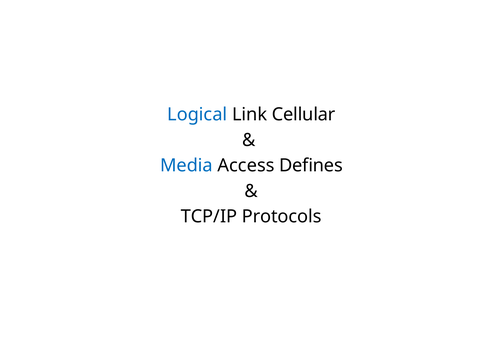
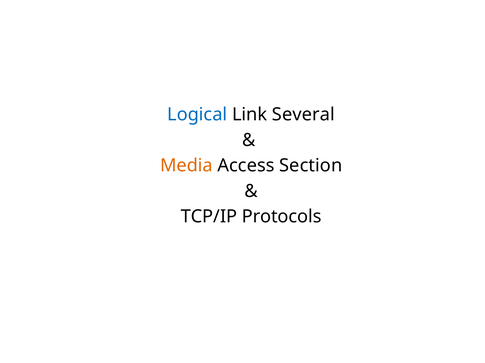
Cellular: Cellular -> Several
Media colour: blue -> orange
Defines: Defines -> Section
